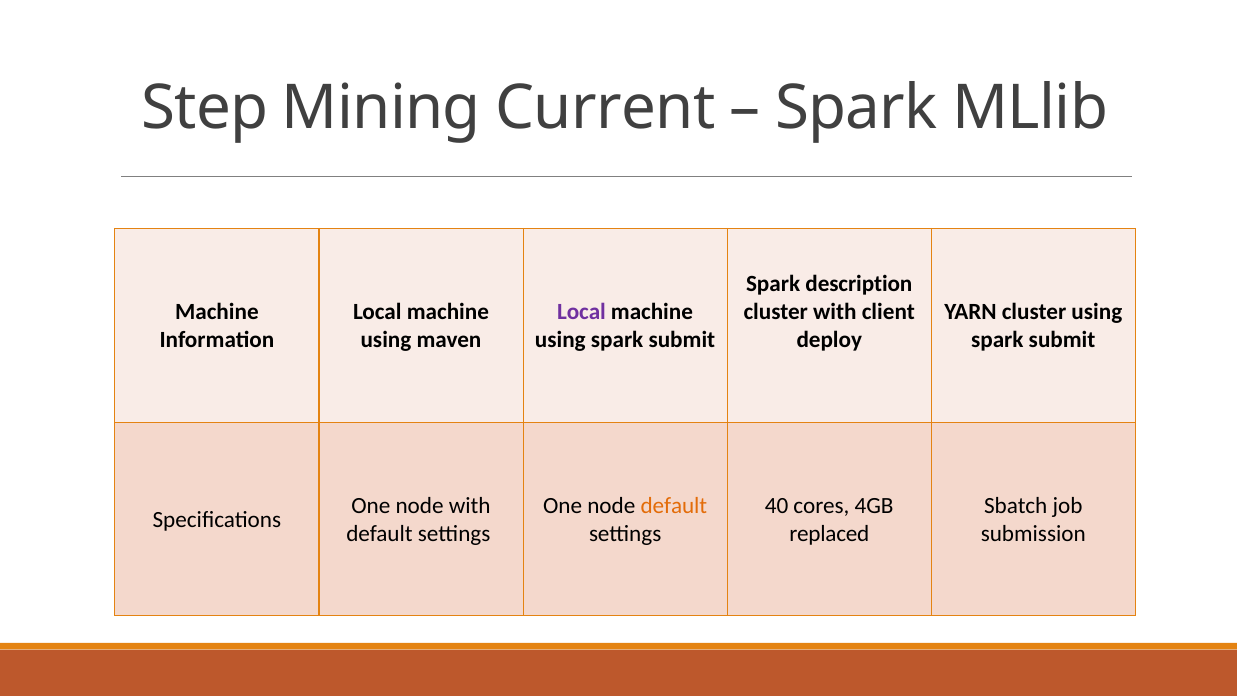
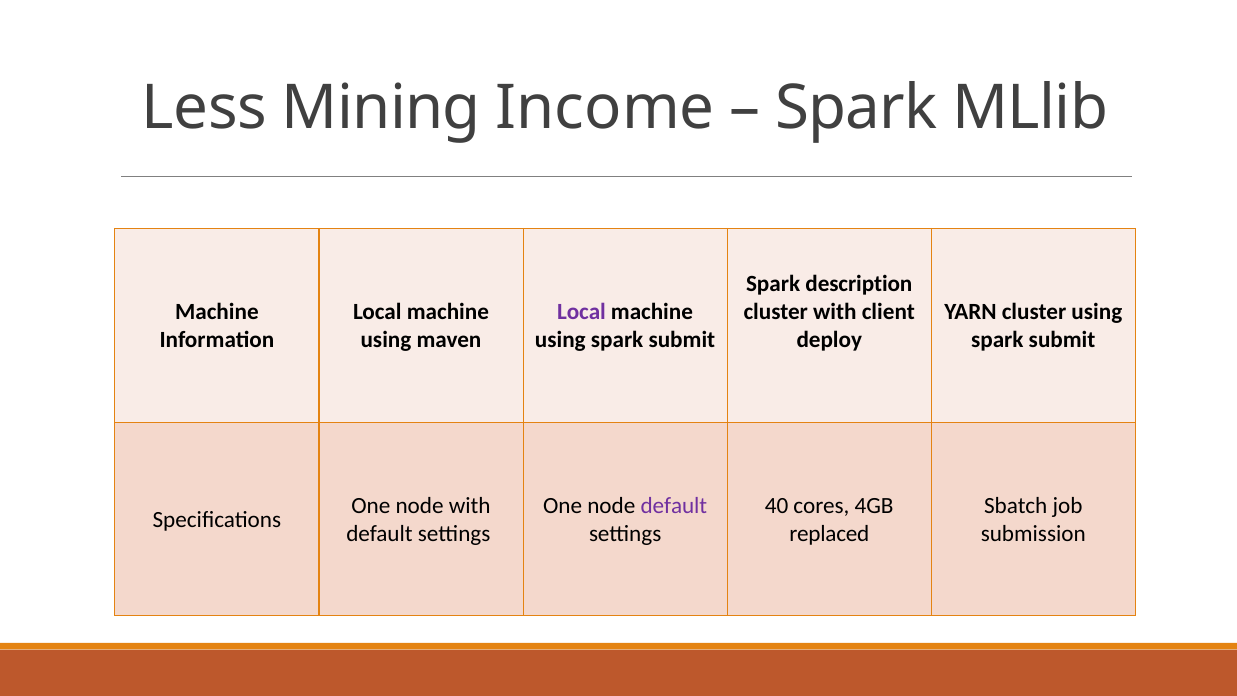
Step: Step -> Less
Current: Current -> Income
default at (674, 505) colour: orange -> purple
